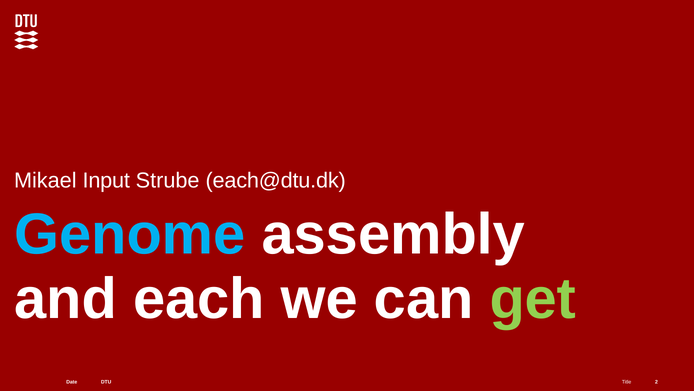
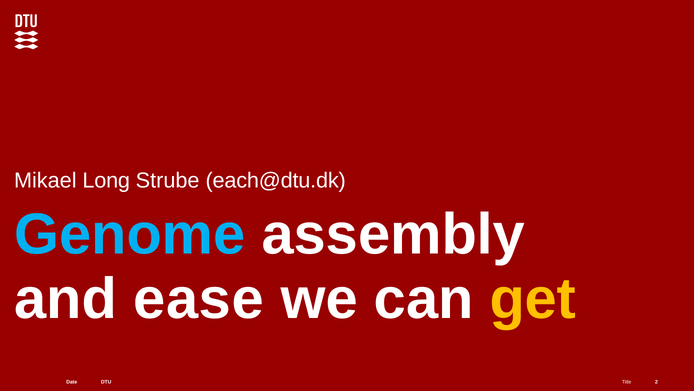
Input: Input -> Long
each: each -> ease
get colour: light green -> yellow
